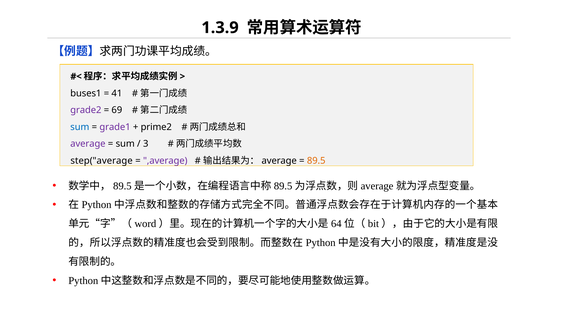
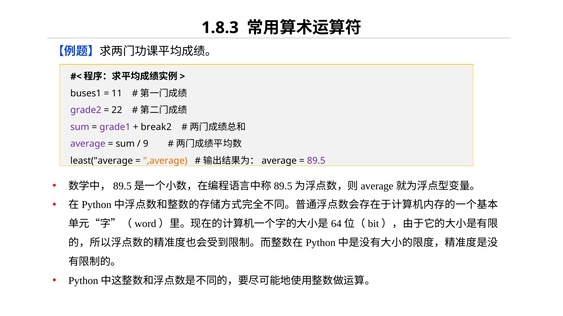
1.3.9: 1.3.9 -> 1.8.3
41: 41 -> 11
69: 69 -> 22
sum at (80, 127) colour: blue -> purple
prime2: prime2 -> break2
3: 3 -> 9
step("average: step("average -> least("average
,average colour: purple -> orange
89.5 colour: orange -> purple
